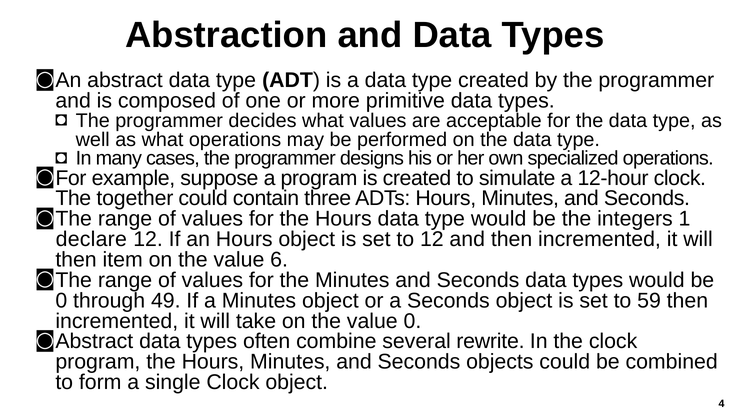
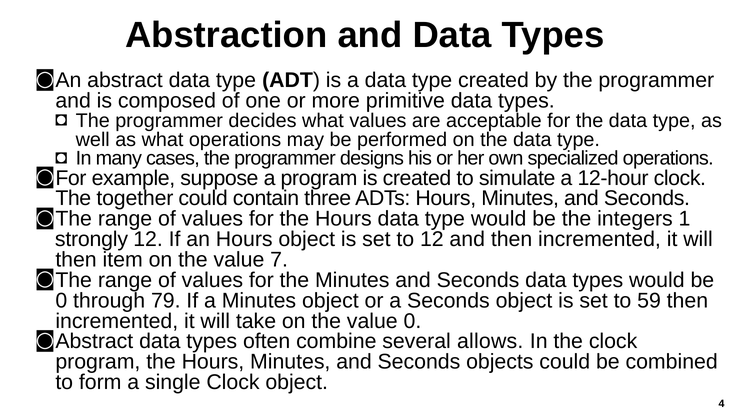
declare: declare -> strongly
6: 6 -> 7
49: 49 -> 79
rewrite: rewrite -> allows
